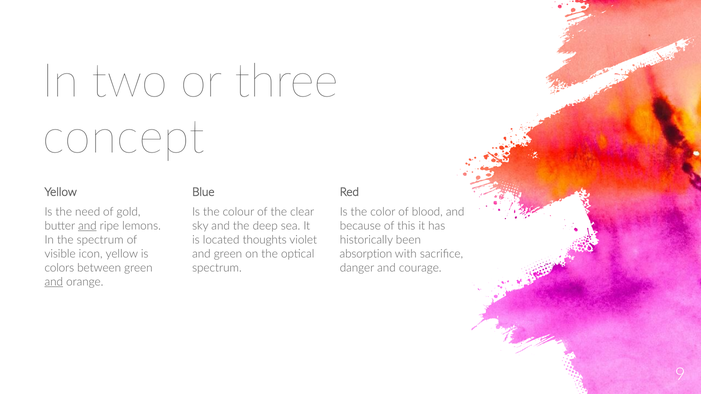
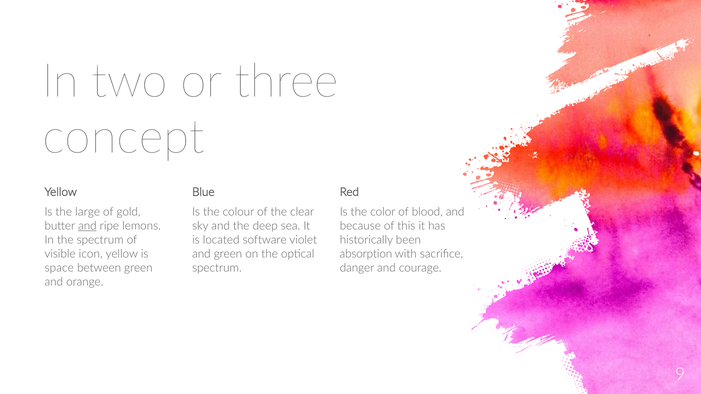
need: need -> large
thoughts: thoughts -> software
colors: colors -> space
and at (54, 282) underline: present -> none
